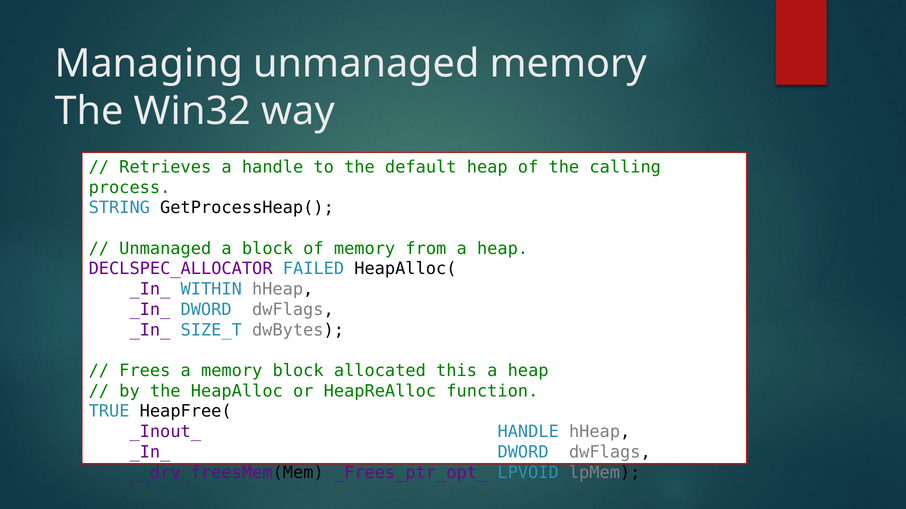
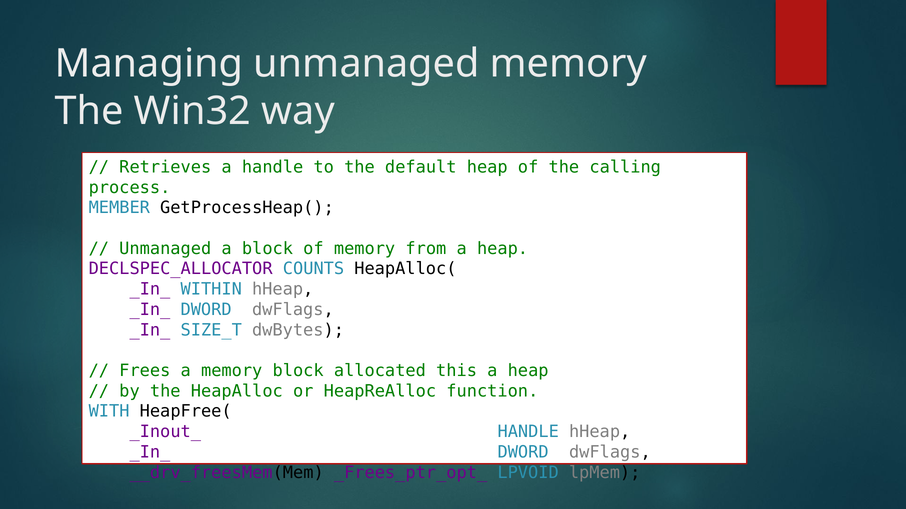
STRING: STRING -> MEMBER
FAILED: FAILED -> COUNTS
TRUE: TRUE -> WITH
